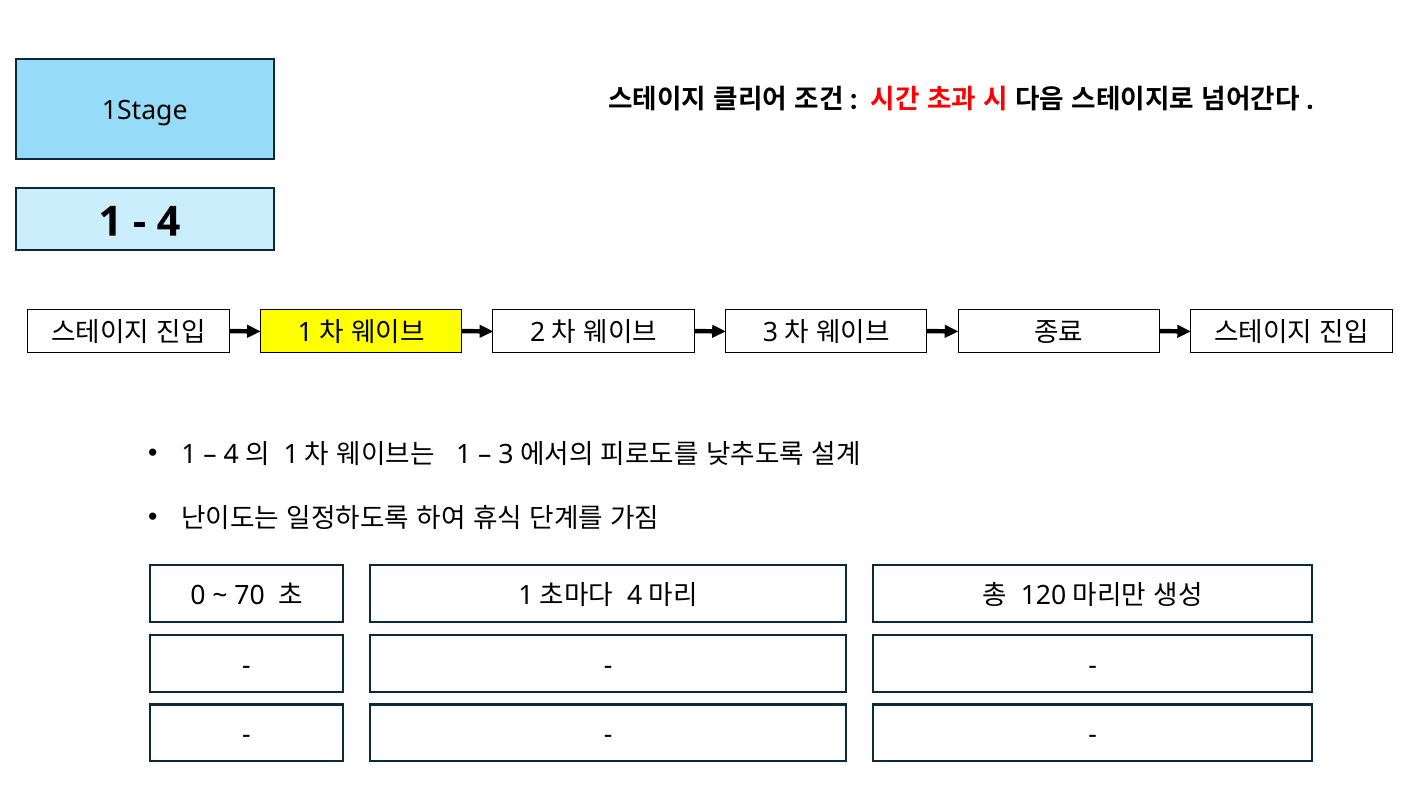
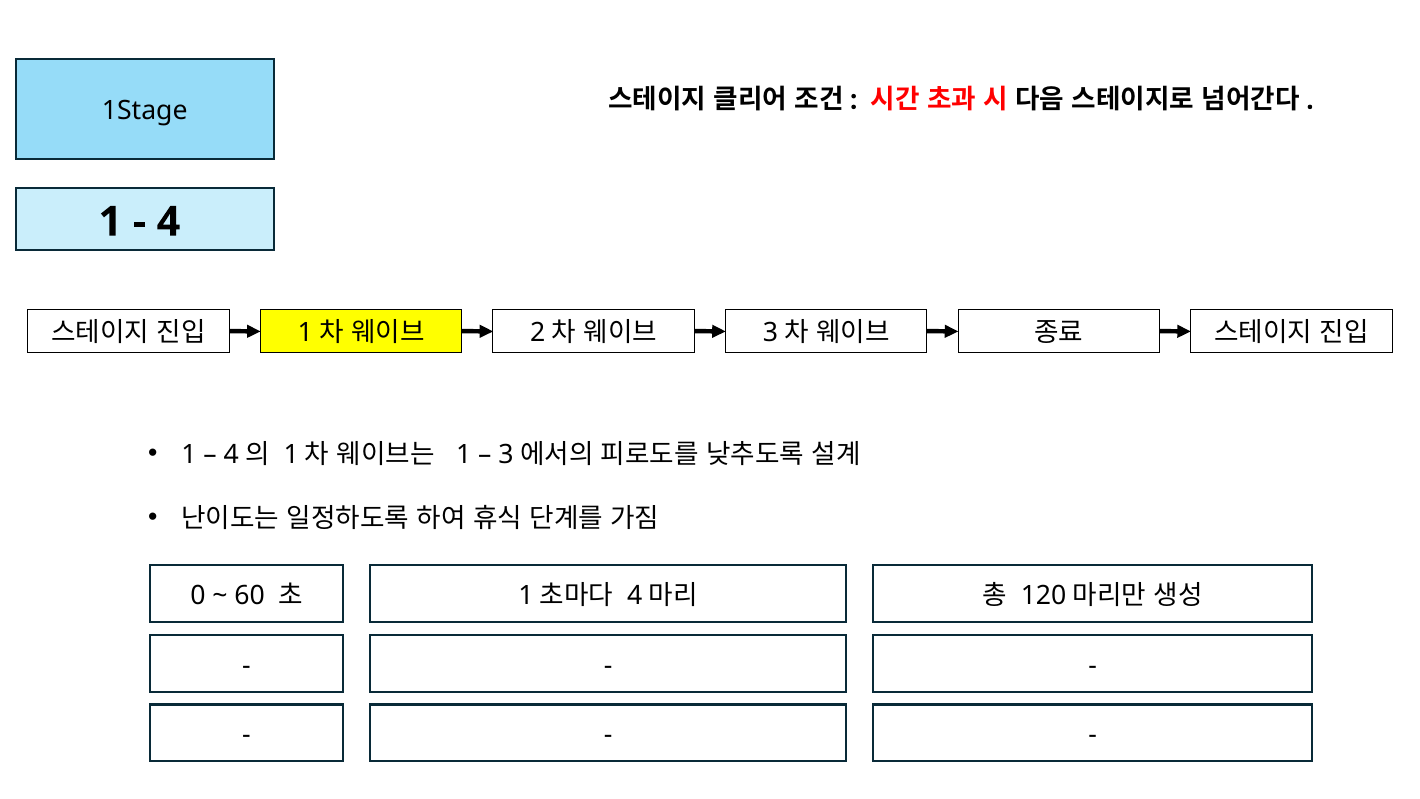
70: 70 -> 60
